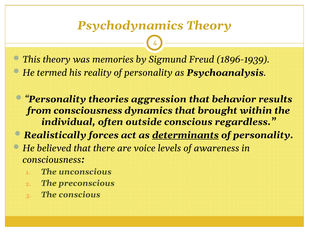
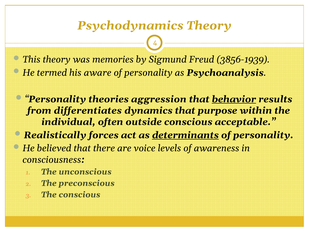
1896-1939: 1896-1939 -> 3856-1939
reality: reality -> aware
behavior underline: none -> present
from consciousness: consciousness -> differentiates
brought: brought -> purpose
regardless: regardless -> acceptable
